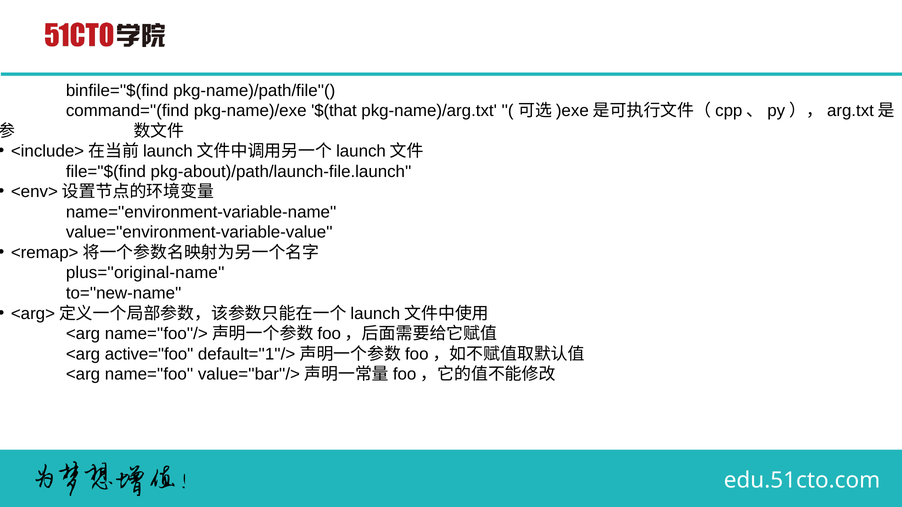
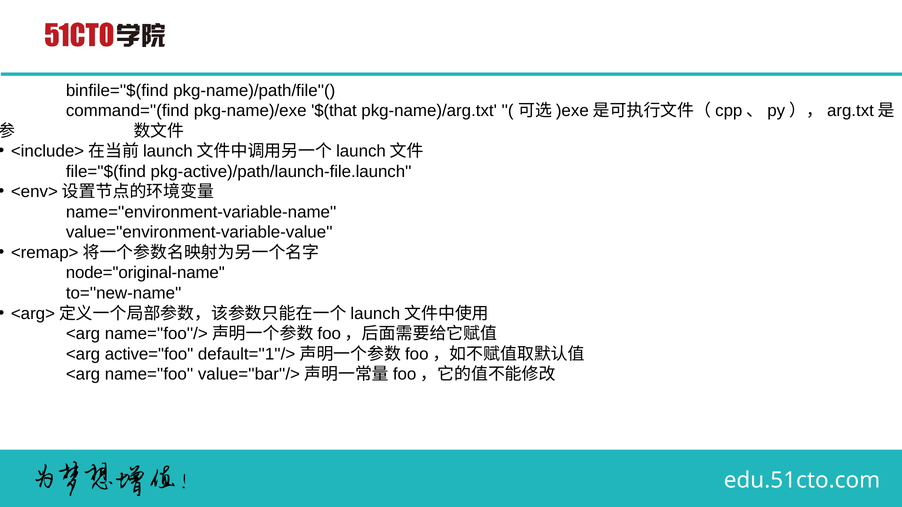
pkg-about)/path/launch-file.launch: pkg-about)/path/launch-file.launch -> pkg-active)/path/launch-file.launch
plus=''original-name: plus=''original-name -> node=''original-name
